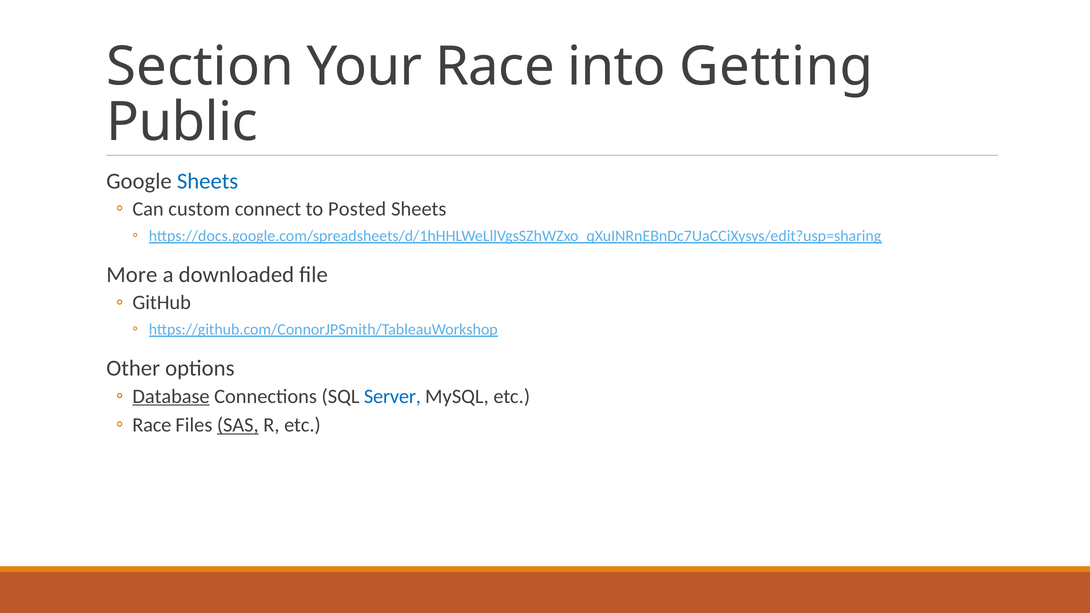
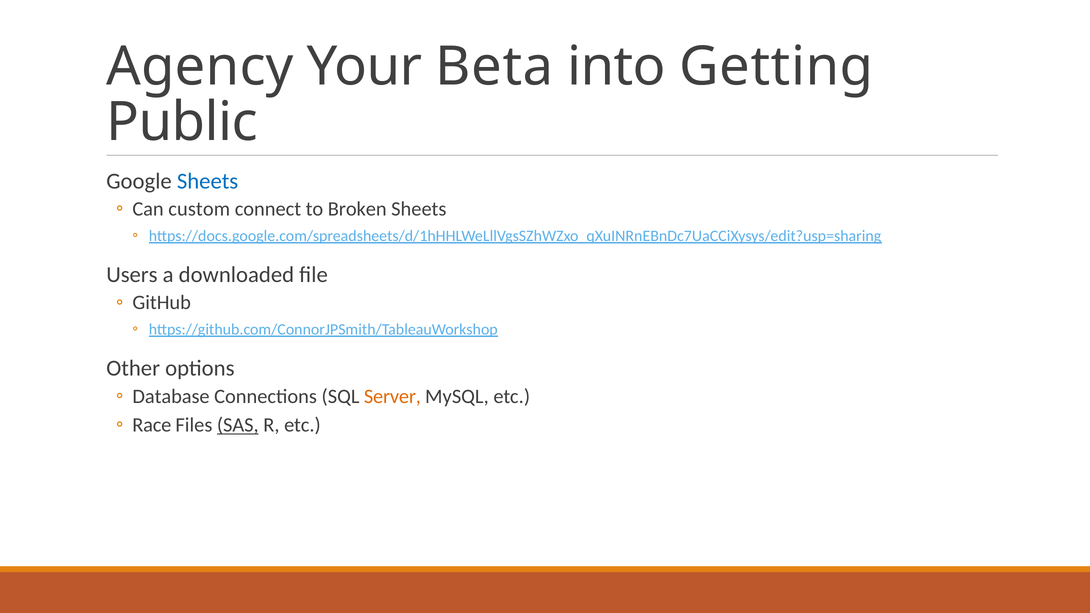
Section: Section -> Agency
Your Race: Race -> Beta
Posted: Posted -> Broken
More: More -> Users
Database underline: present -> none
Server colour: blue -> orange
